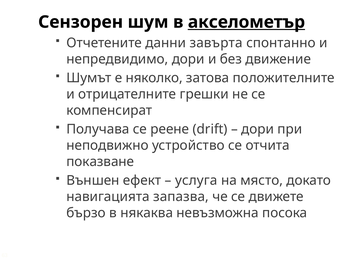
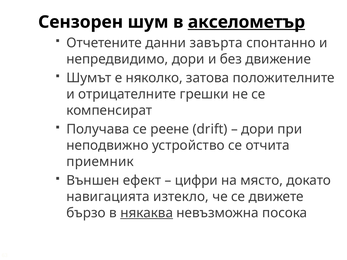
показване: показване -> приемник
услуга: услуга -> цифри
запазва: запазва -> изтекло
някаква underline: none -> present
